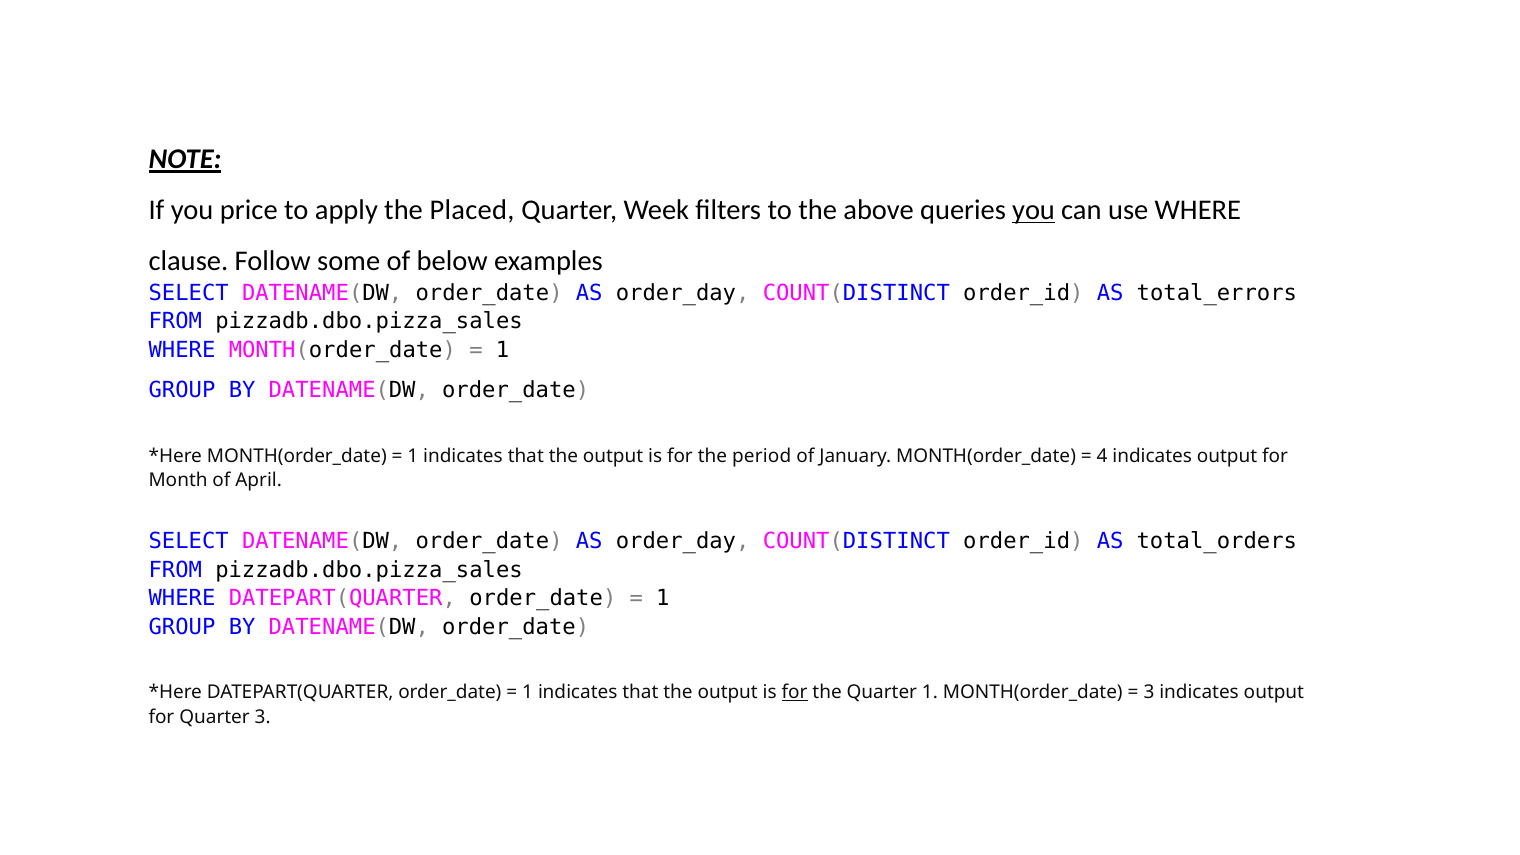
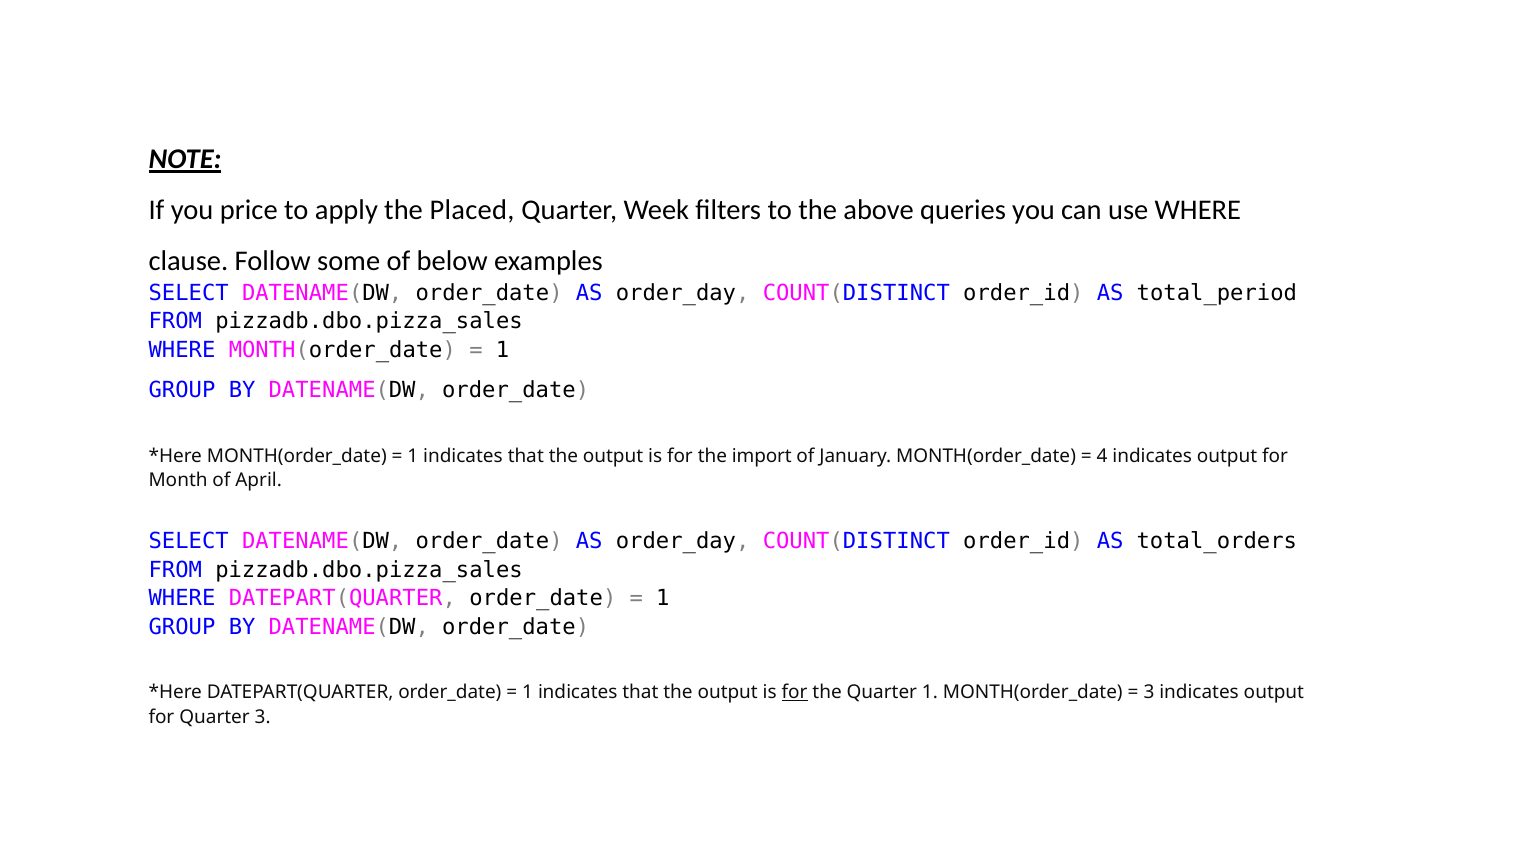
you at (1034, 210) underline: present -> none
total_errors: total_errors -> total_period
period: period -> import
